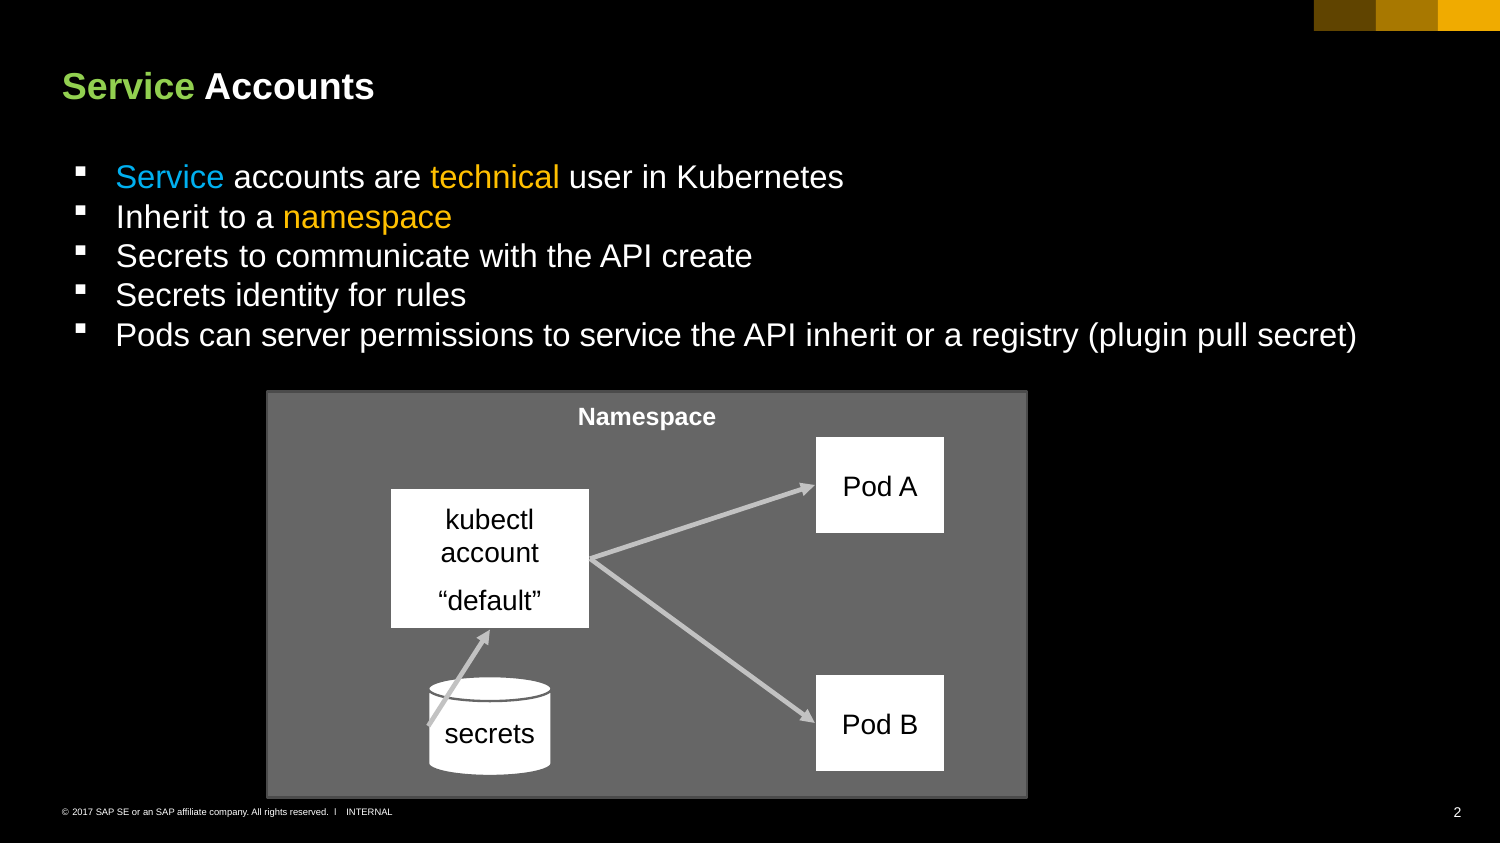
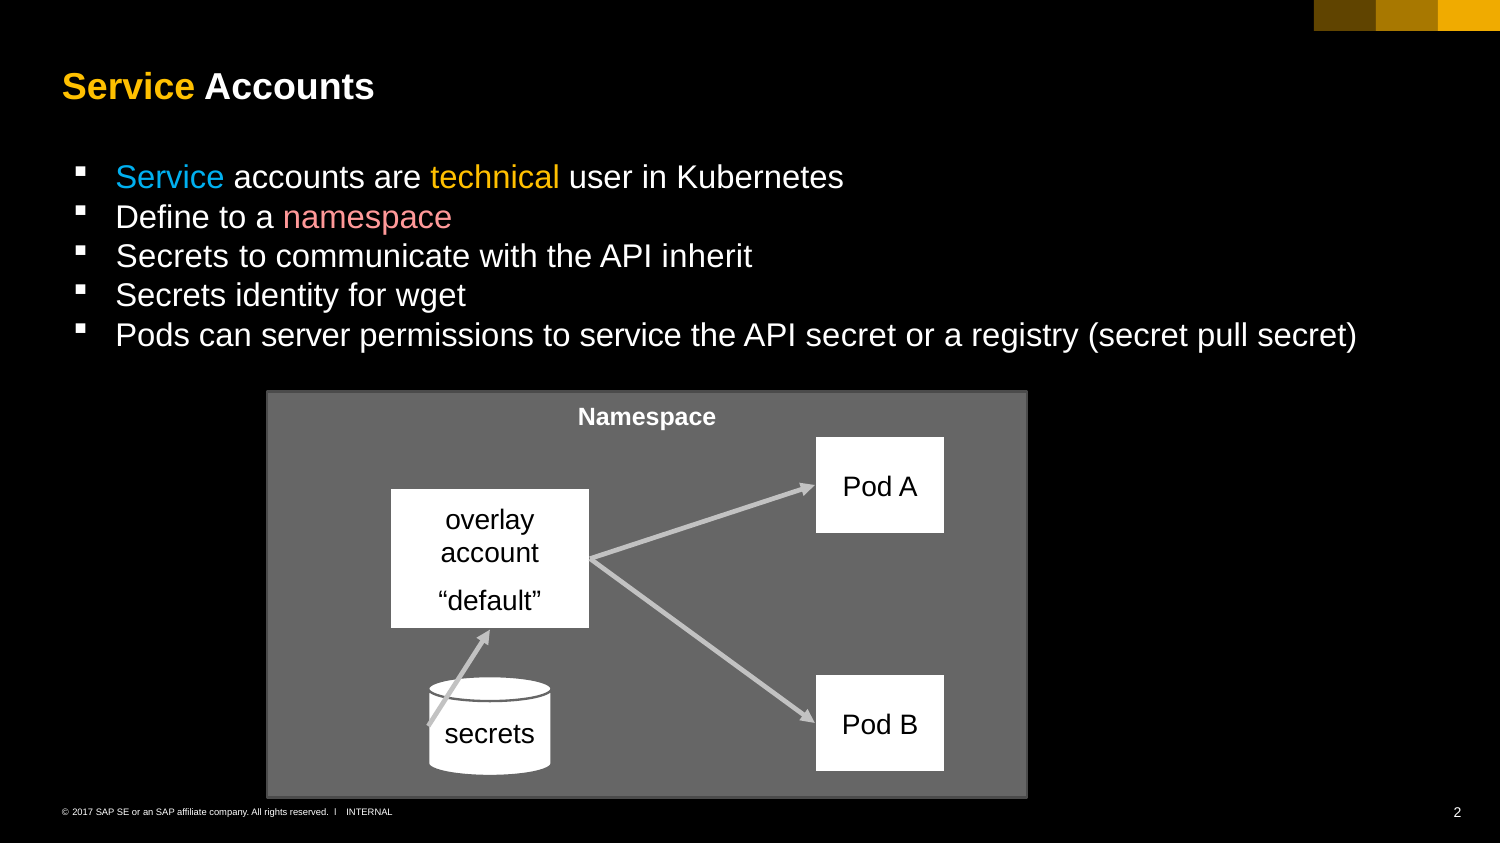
Service at (129, 87) colour: light green -> yellow
Inherit at (162, 217): Inherit -> Define
namespace at (368, 217) colour: yellow -> pink
create: create -> inherit
rules: rules -> wget
API inherit: inherit -> secret
registry plugin: plugin -> secret
kubectl: kubectl -> overlay
